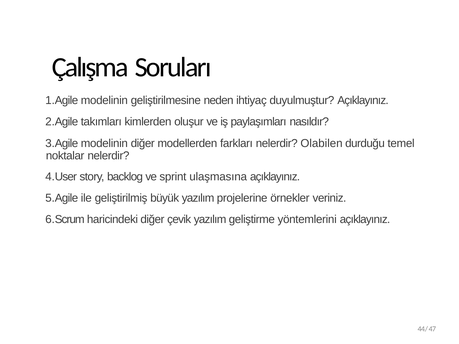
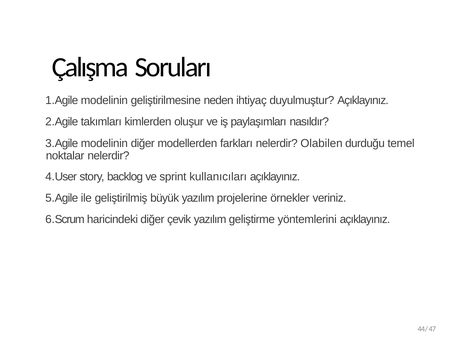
ulaşmasına: ulaşmasına -> kullanıcıları
